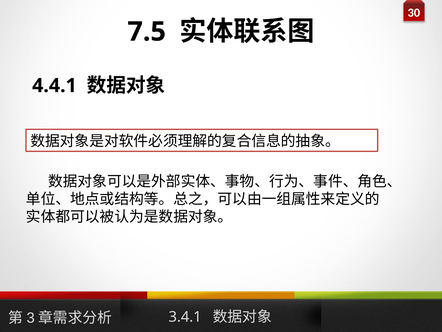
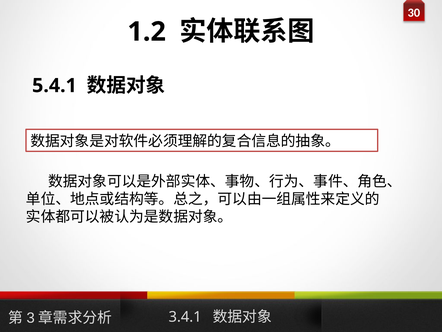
7.5: 7.5 -> 1.2
4.4.1: 4.4.1 -> 5.4.1
